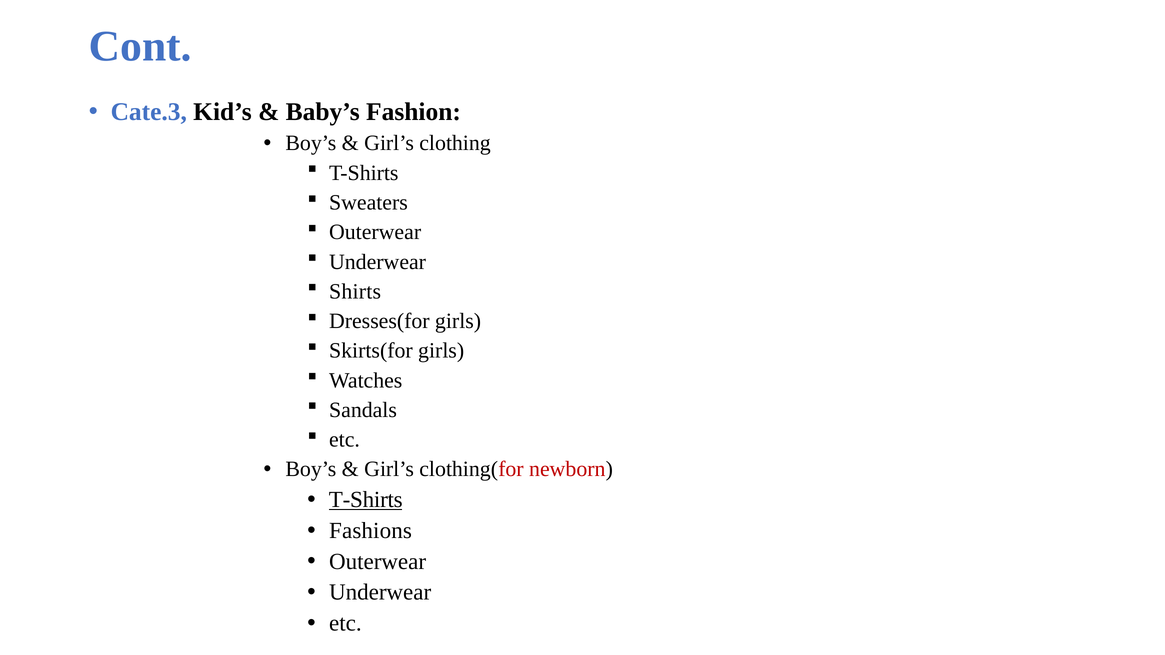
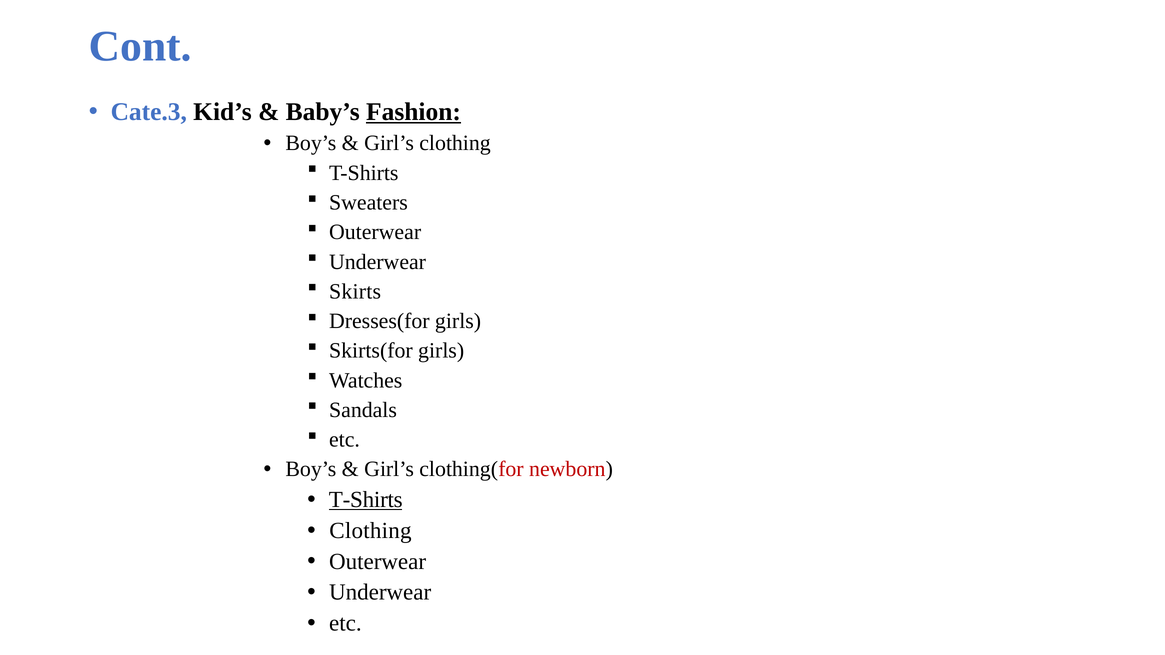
Fashion underline: none -> present
Shirts: Shirts -> Skirts
Fashions at (370, 531): Fashions -> Clothing
